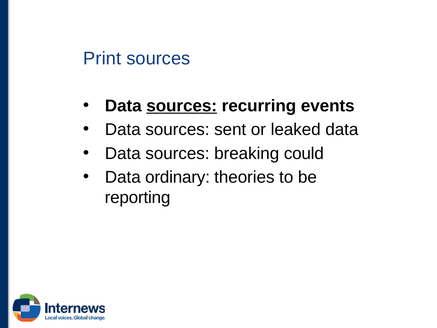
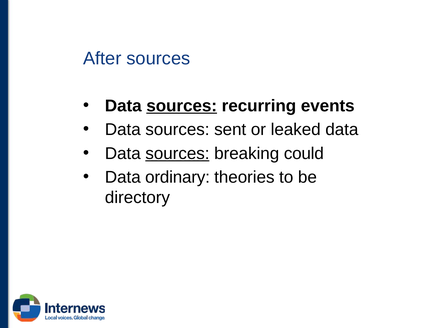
Print: Print -> After
sources at (177, 153) underline: none -> present
reporting: reporting -> directory
